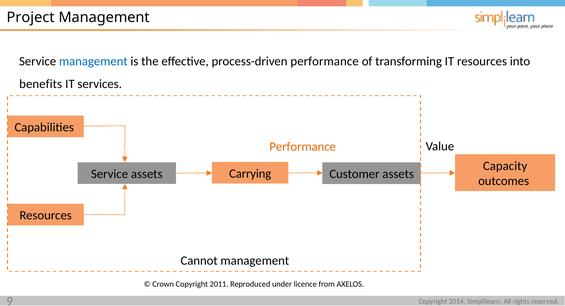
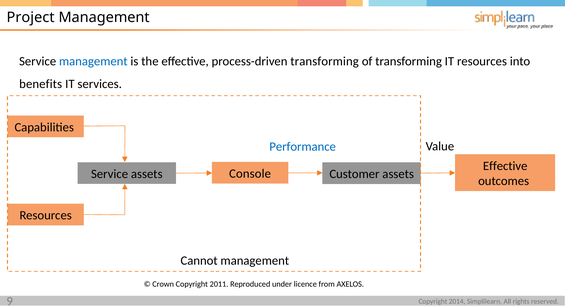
process-driven performance: performance -> transforming
Performance at (303, 147) colour: orange -> blue
Capacity at (505, 166): Capacity -> Effective
Carrying: Carrying -> Console
